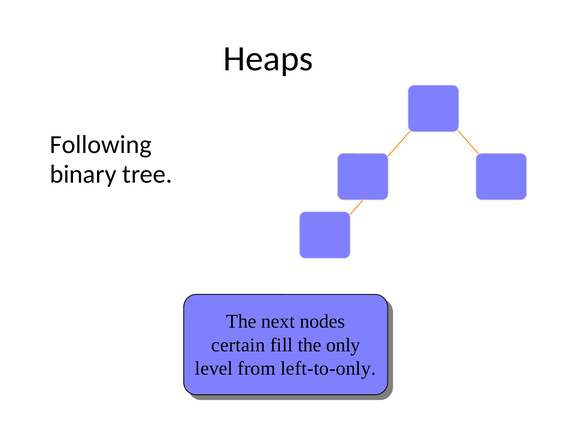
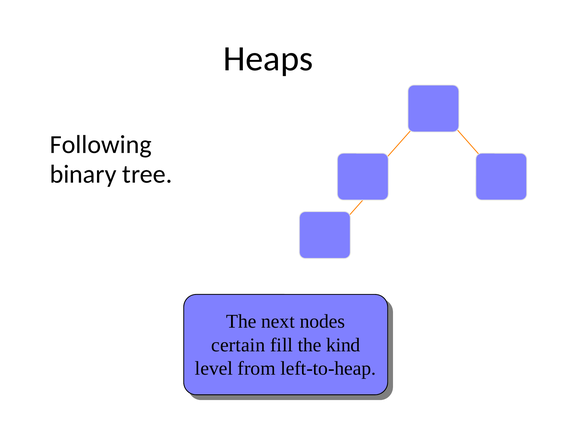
only: only -> kind
left-to-only: left-to-only -> left-to-heap
